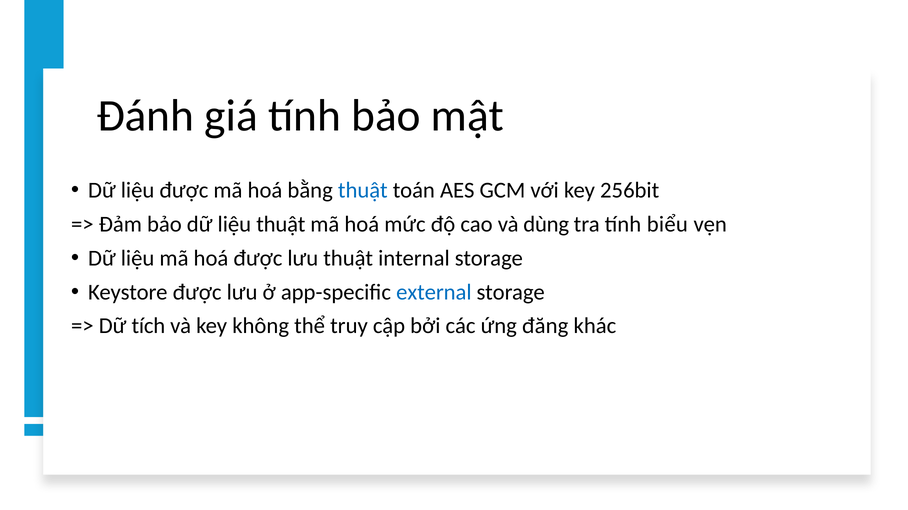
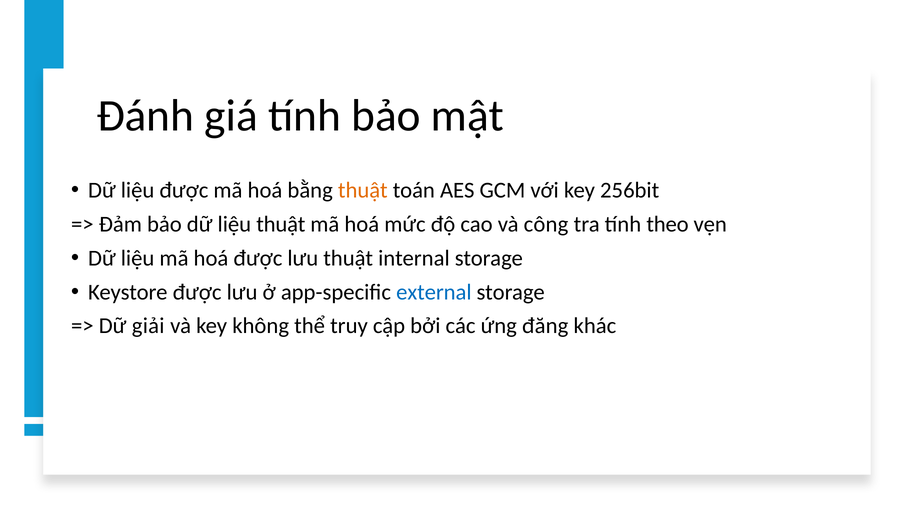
thuật at (363, 191) colour: blue -> orange
dùng: dùng -> công
biểu: biểu -> theo
tích: tích -> giải
